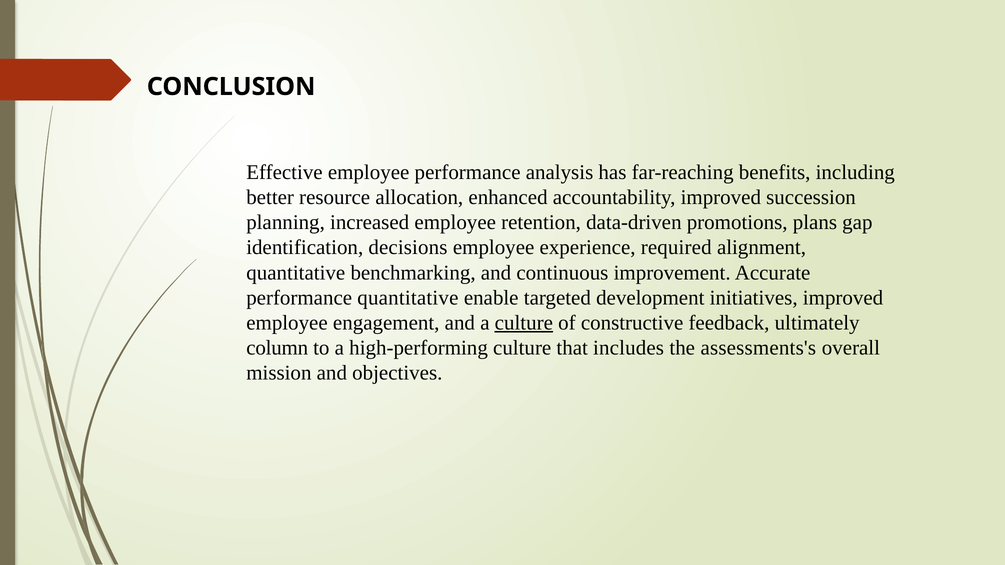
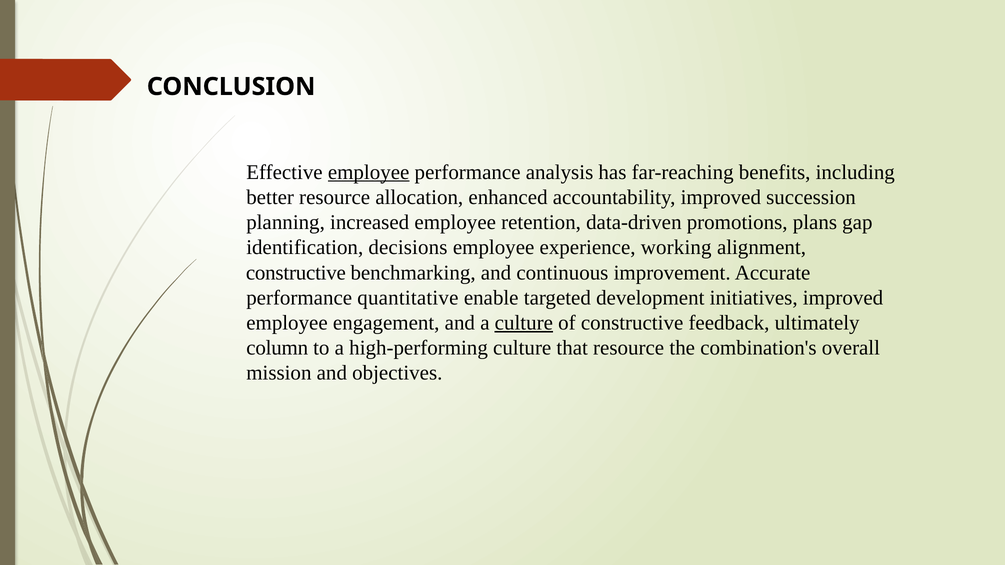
employee at (369, 172) underline: none -> present
required: required -> working
quantitative at (296, 273): quantitative -> constructive
that includes: includes -> resource
assessments's: assessments's -> combination's
